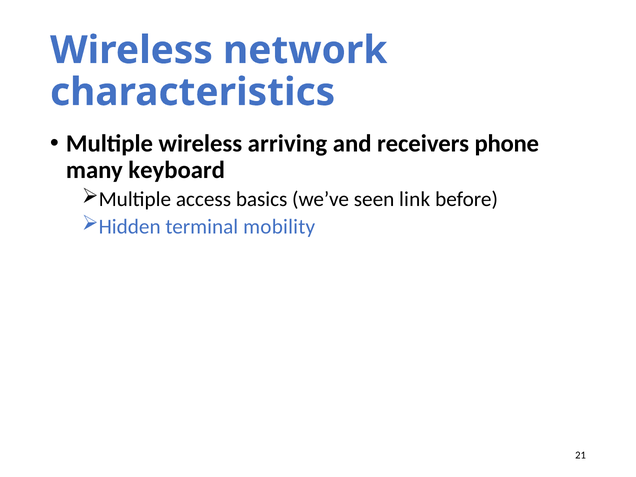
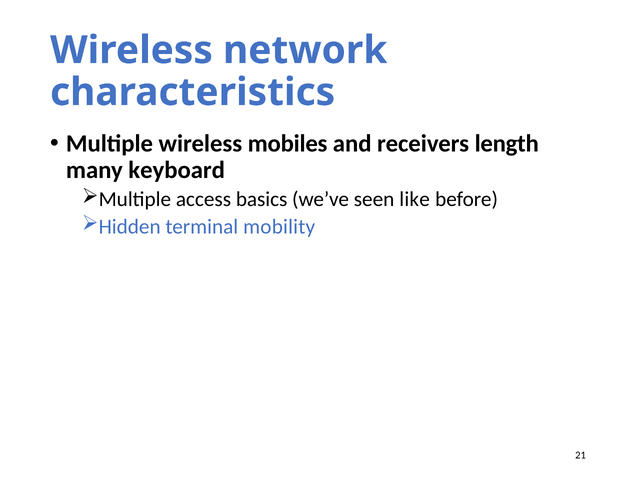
arriving: arriving -> mobiles
phone: phone -> length
link: link -> like
